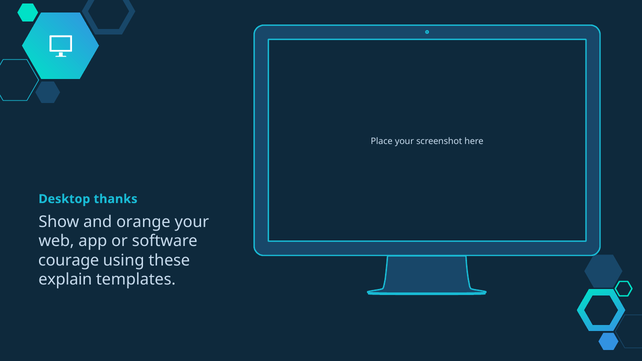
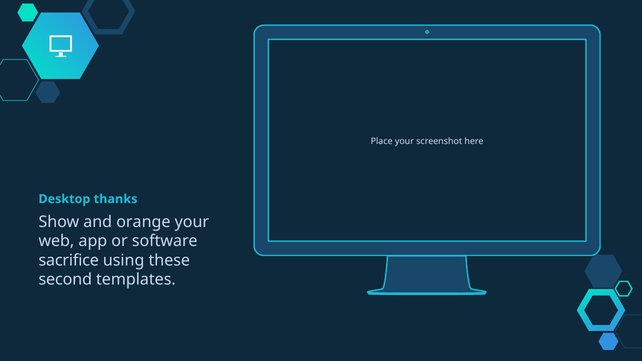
courage: courage -> sacrifice
explain: explain -> second
